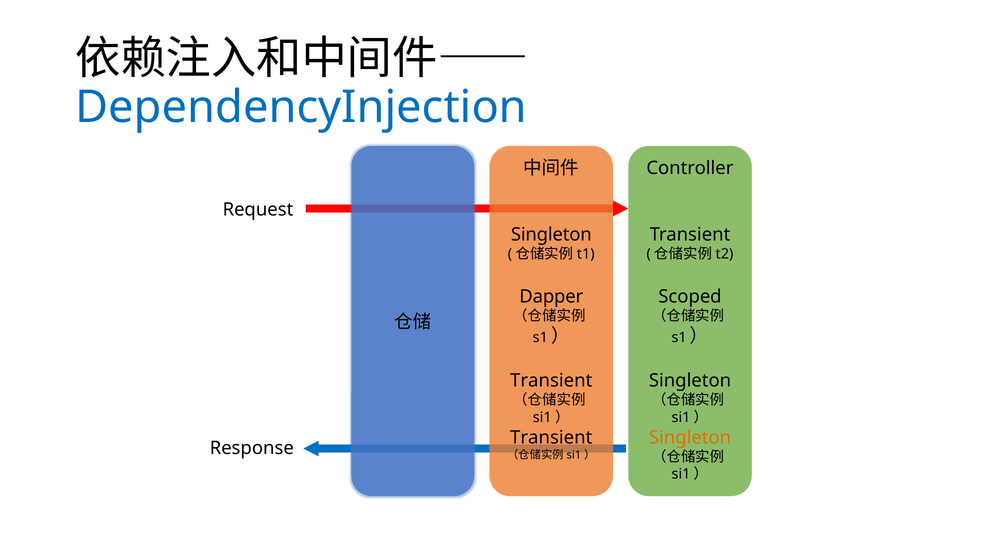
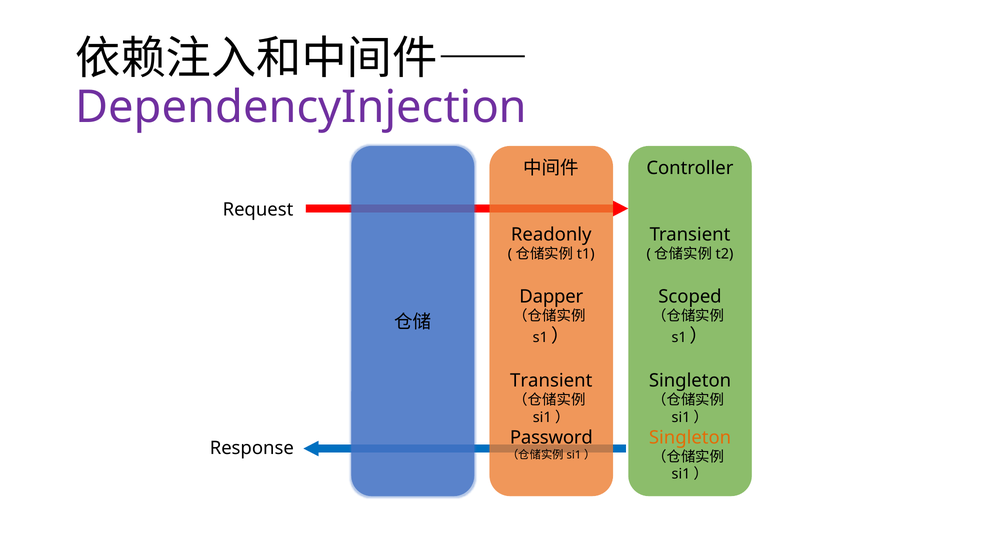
DependencyInjection colour: blue -> purple
Singleton at (551, 235): Singleton -> Readonly
Transient at (551, 437): Transient -> Password
